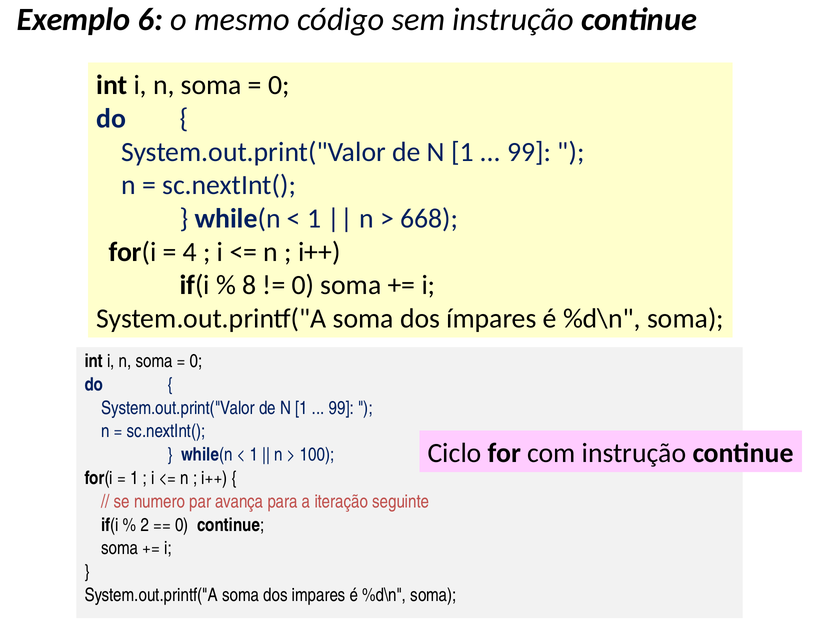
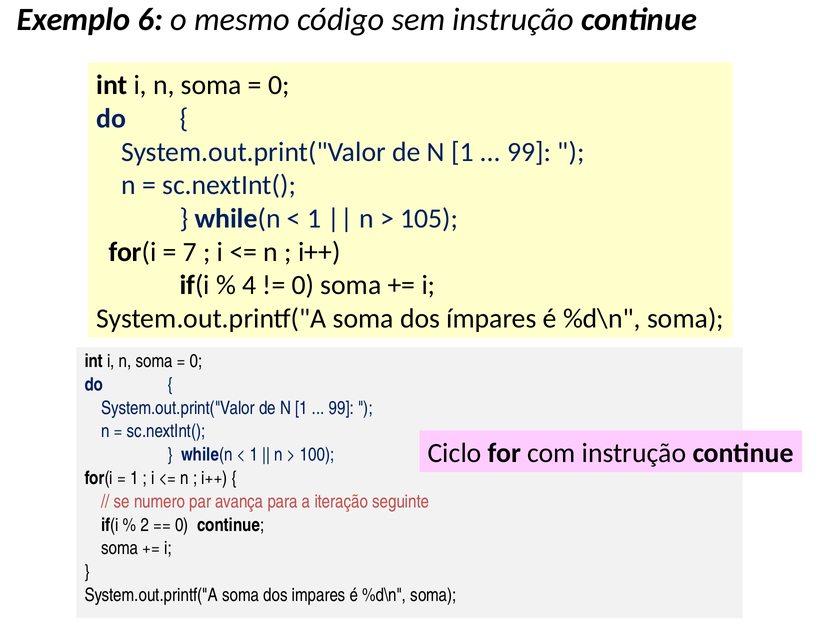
668: 668 -> 105
4: 4 -> 7
8: 8 -> 4
